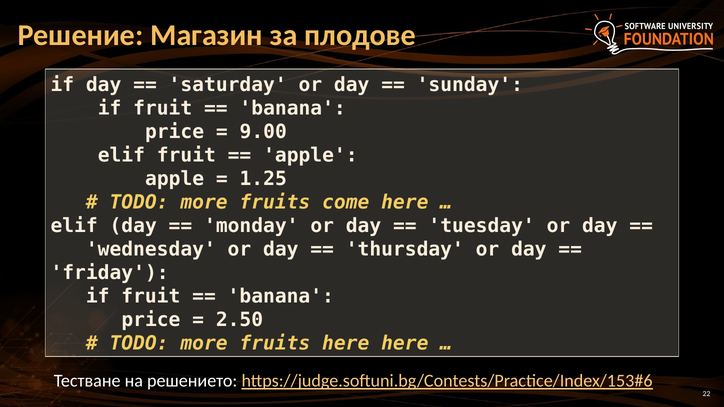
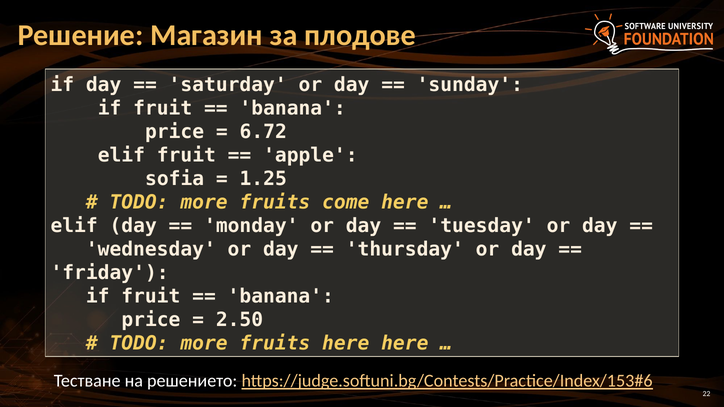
9.00: 9.00 -> 6.72
apple at (175, 179): apple -> sofia
